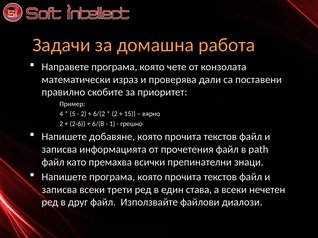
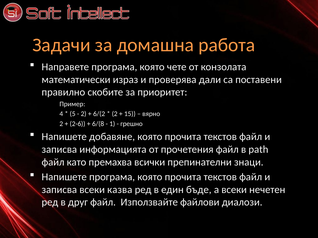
трети: трети -> казва
става: става -> бъде
